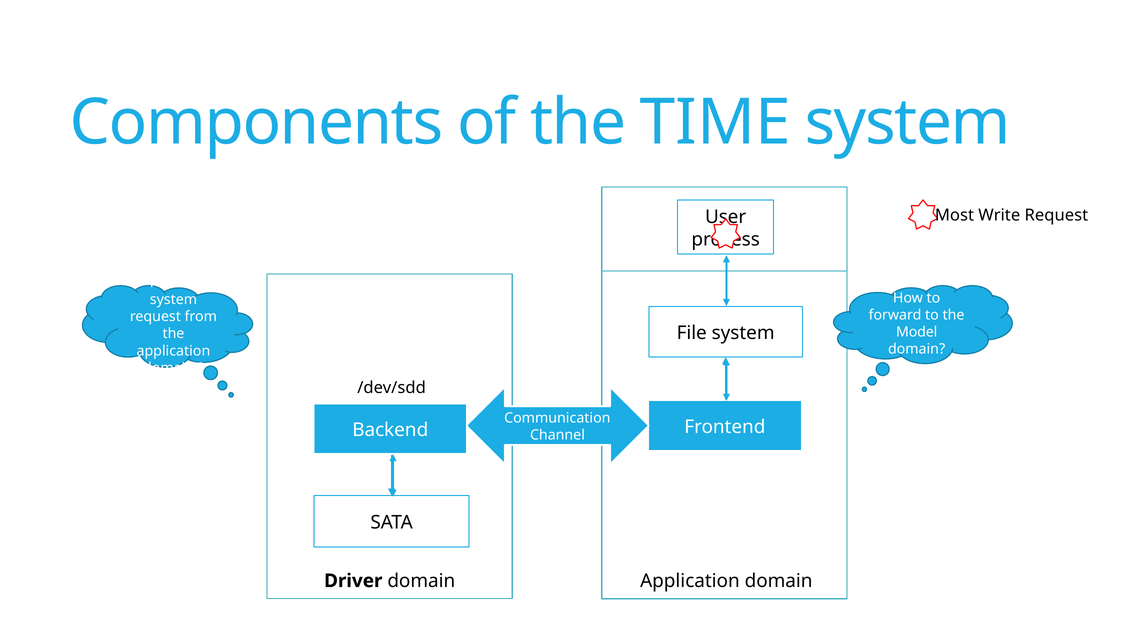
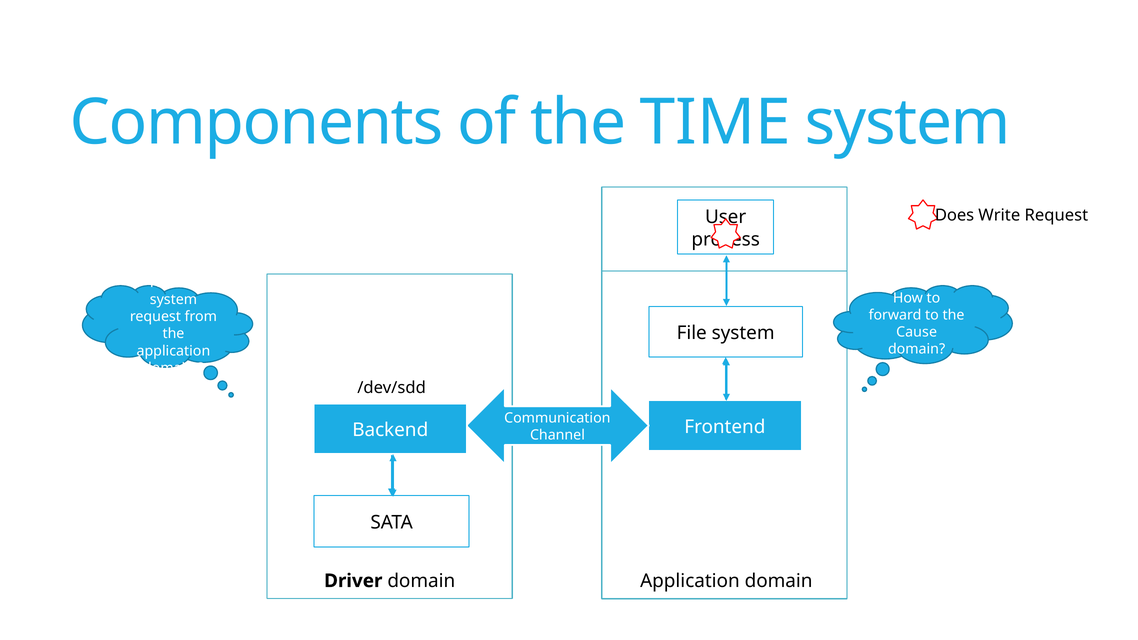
Most: Most -> Does
Model: Model -> Cause
